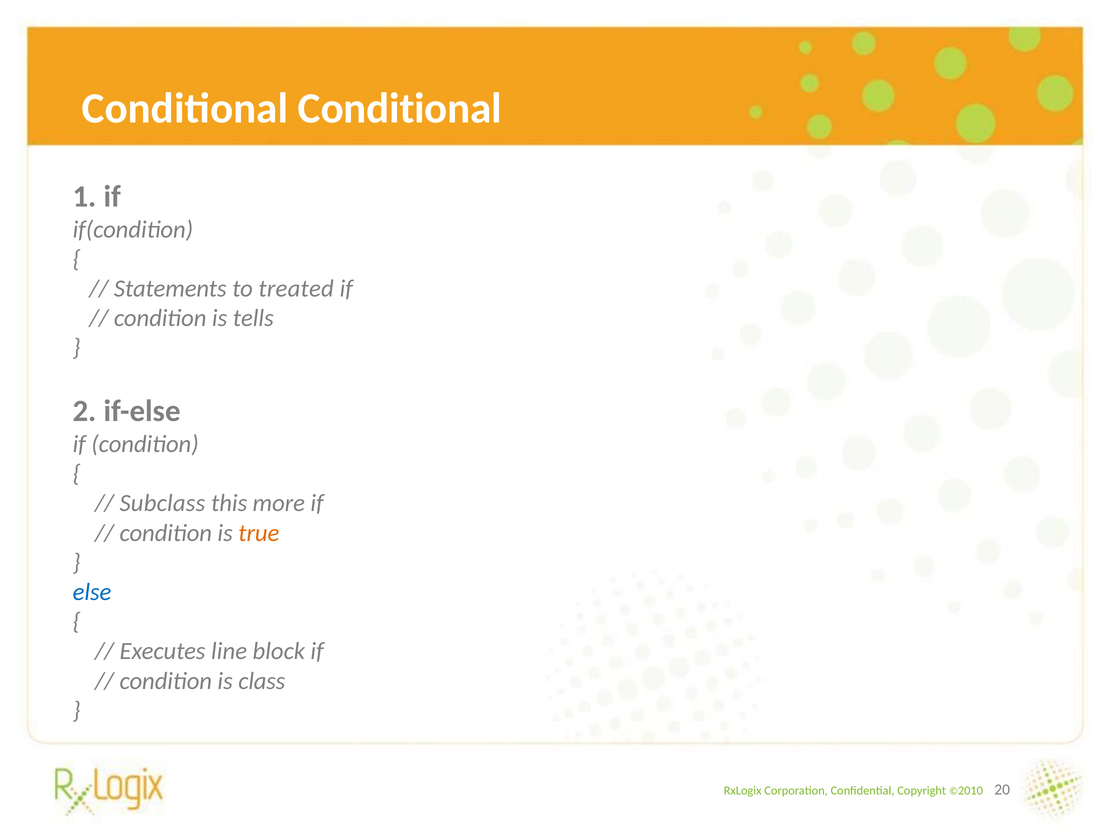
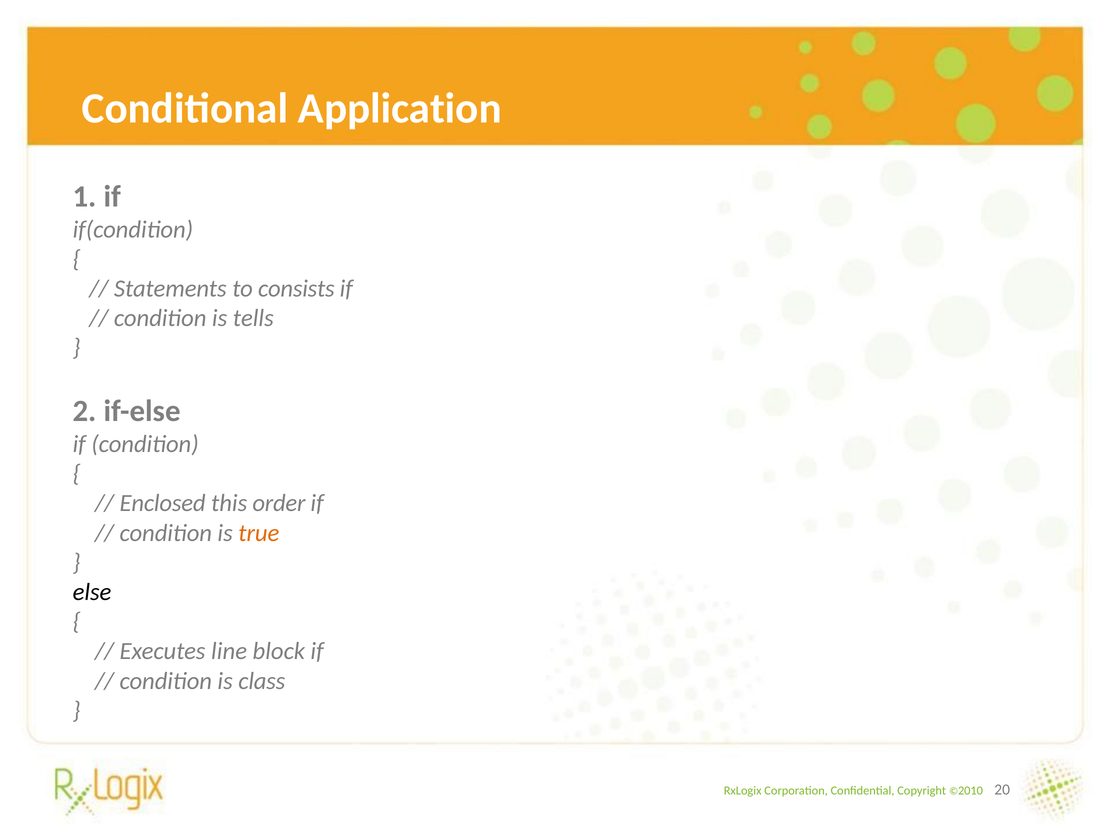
Conditional Conditional: Conditional -> Application
treated: treated -> consists
Subclass: Subclass -> Enclosed
more: more -> order
else colour: blue -> black
